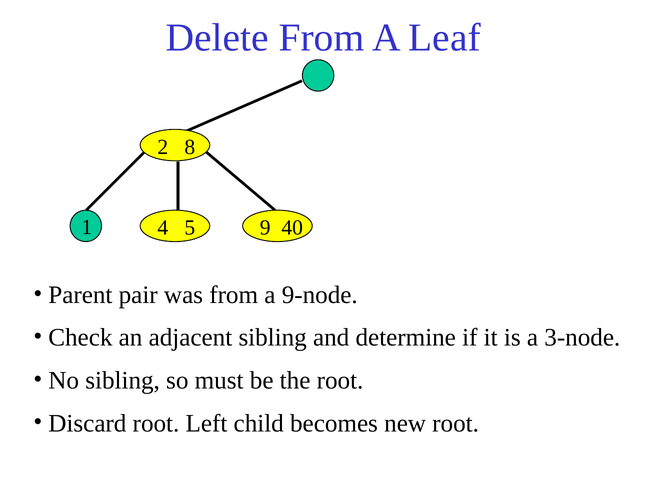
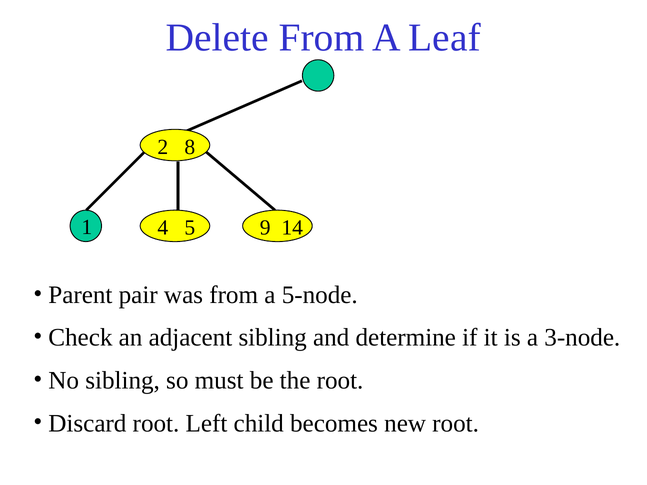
40: 40 -> 14
9-node: 9-node -> 5-node
